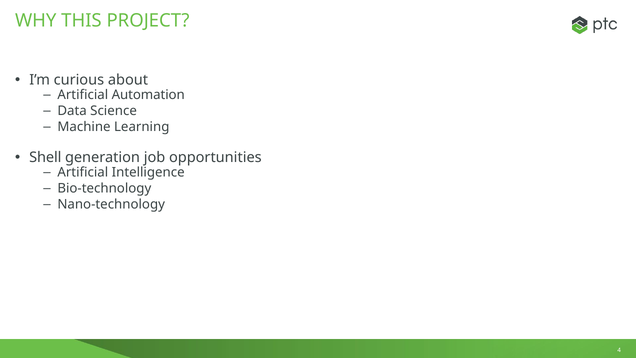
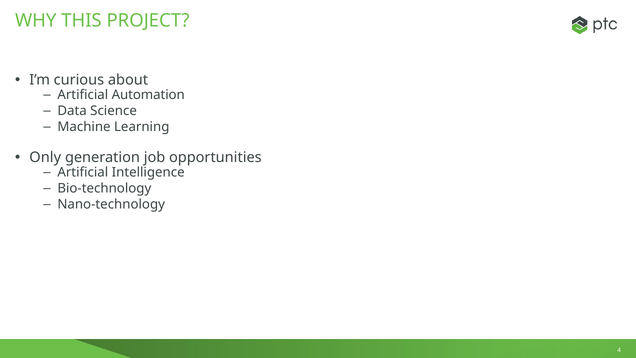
Shell: Shell -> Only
